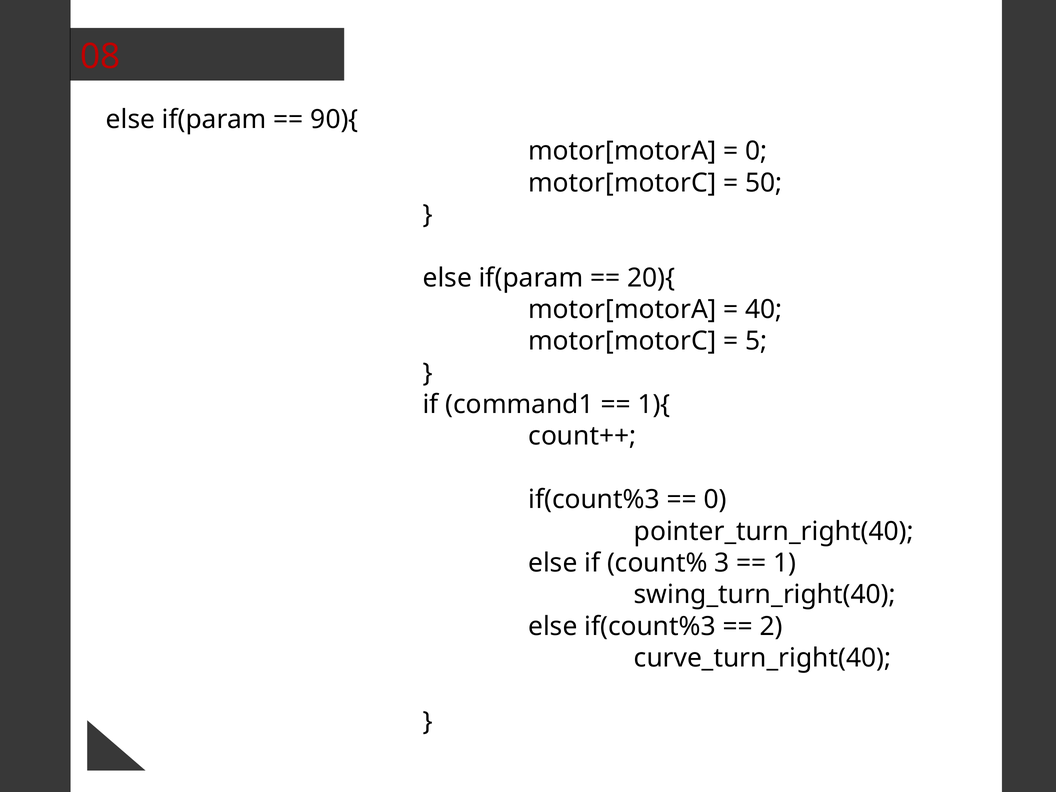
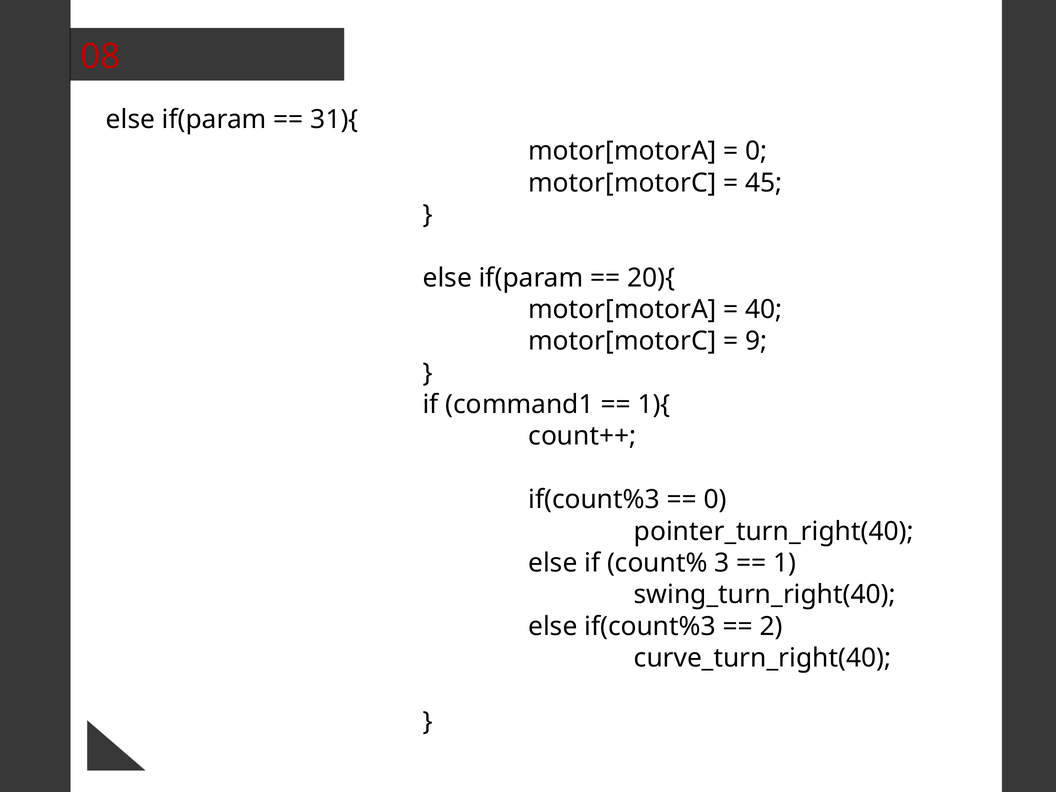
90){: 90){ -> 31){
50: 50 -> 45
5: 5 -> 9
